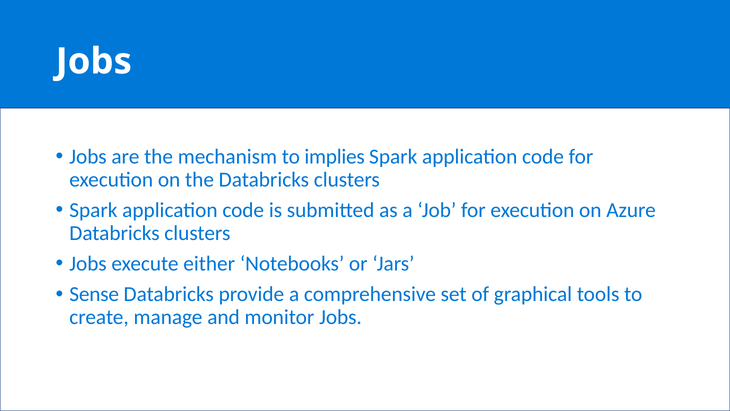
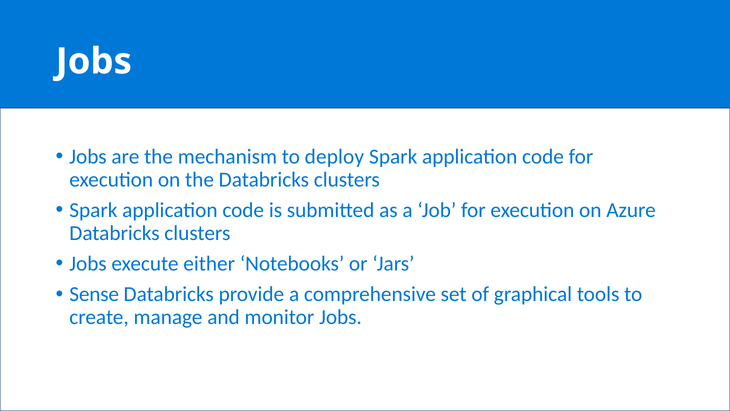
implies: implies -> deploy
